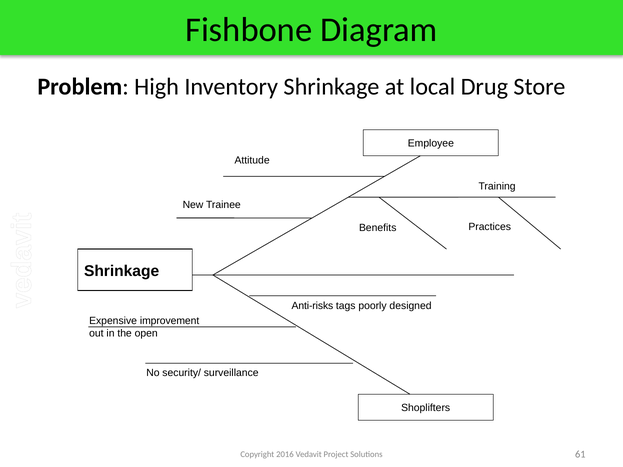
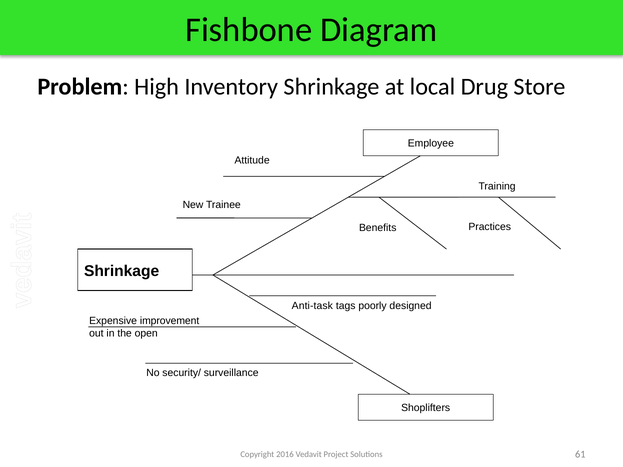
Anti-risks: Anti-risks -> Anti-task
